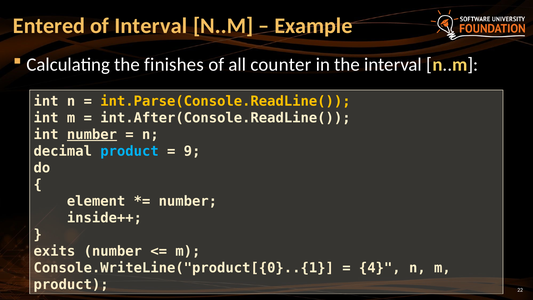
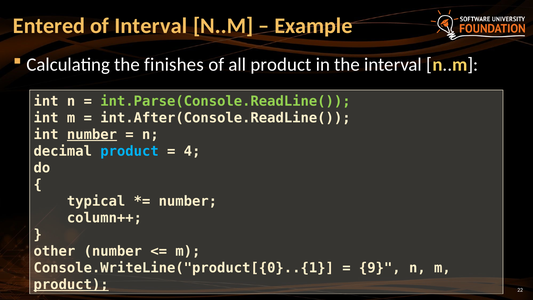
all counter: counter -> product
int.Parse(Console.ReadLine( colour: yellow -> light green
9: 9 -> 4
element: element -> typical
inside++: inside++ -> column++
exits: exits -> other
4: 4 -> 9
product at (71, 284) underline: none -> present
